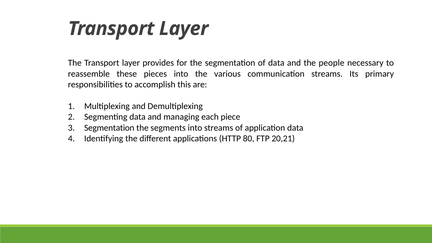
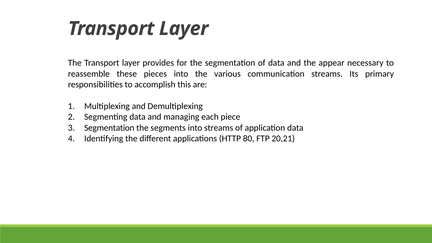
people: people -> appear
